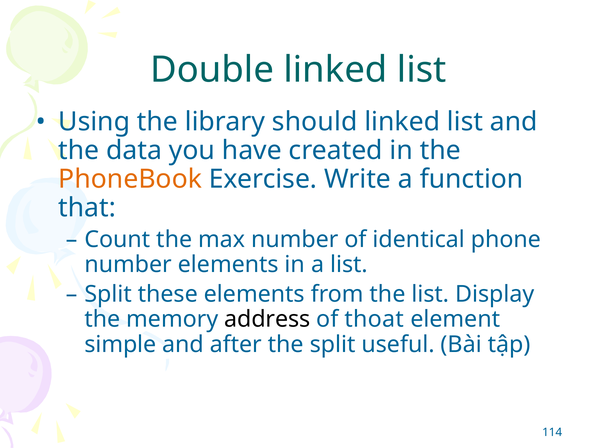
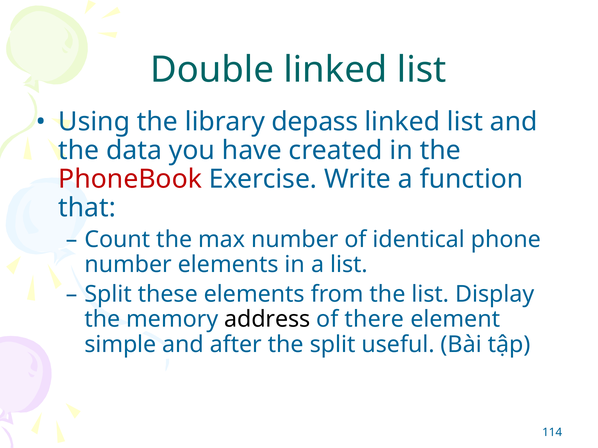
should: should -> depass
PhoneBook colour: orange -> red
thoat: thoat -> there
